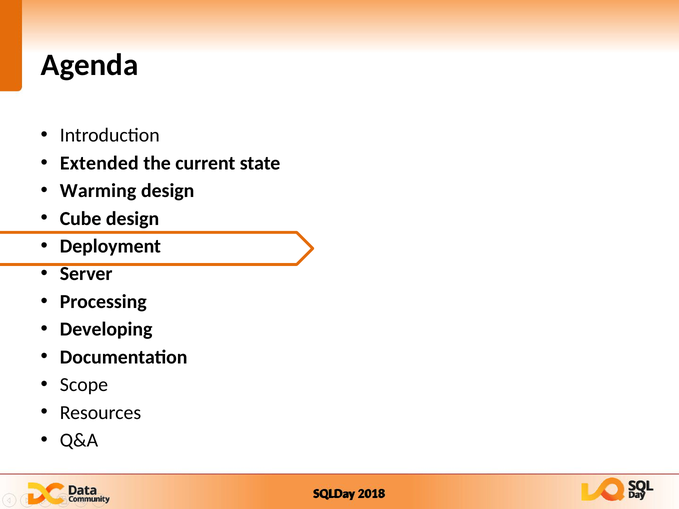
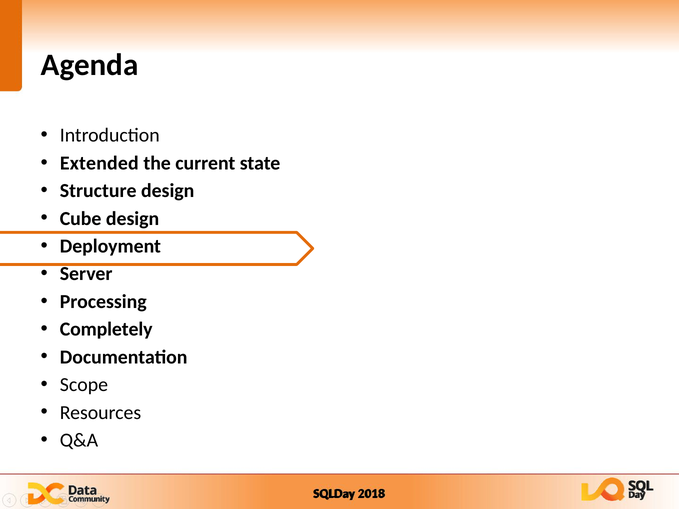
Warming: Warming -> Structure
Developing: Developing -> Completely
